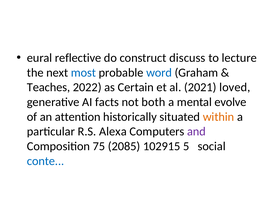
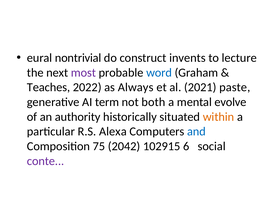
reflective: reflective -> nontrivial
discuss: discuss -> invents
most colour: blue -> purple
Certain: Certain -> Always
loved: loved -> paste
facts: facts -> term
attention: attention -> authority
and colour: purple -> blue
2085: 2085 -> 2042
5: 5 -> 6
conte colour: blue -> purple
